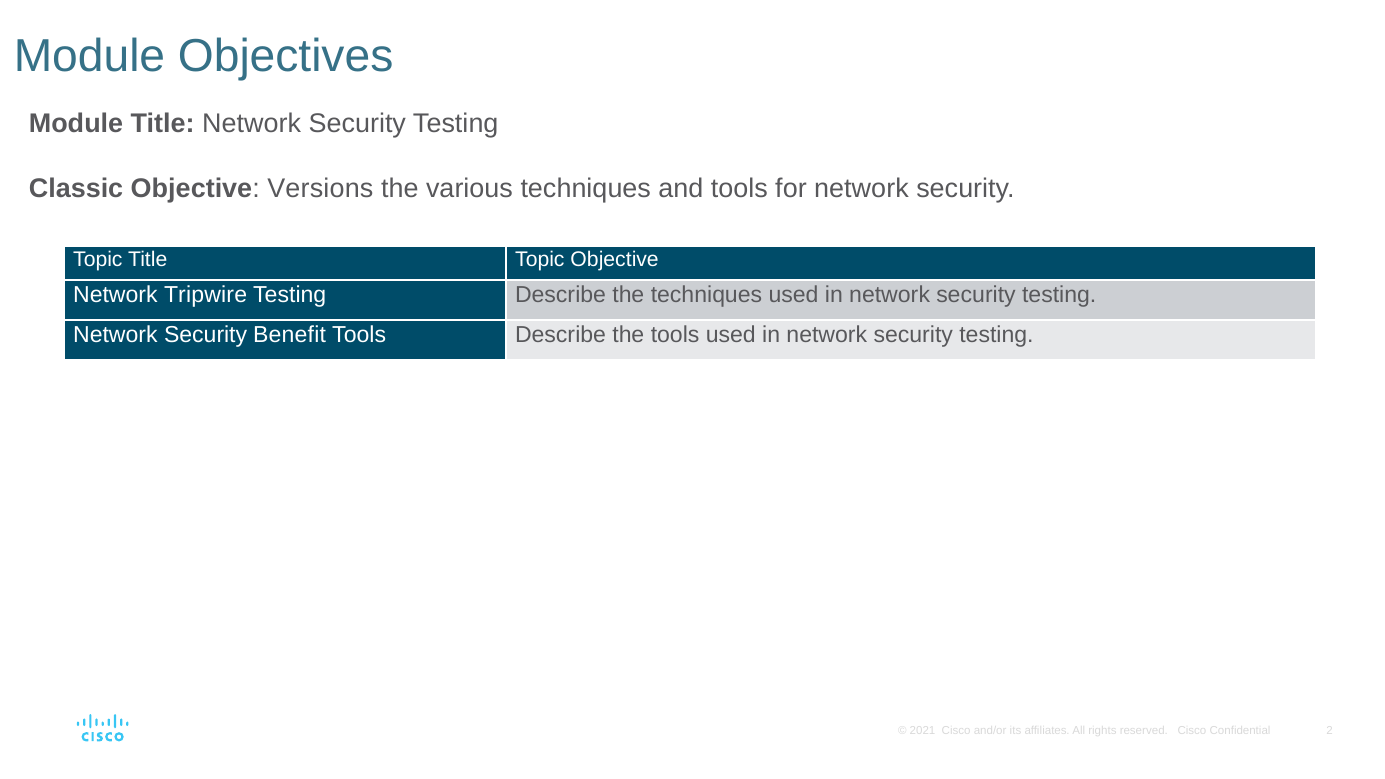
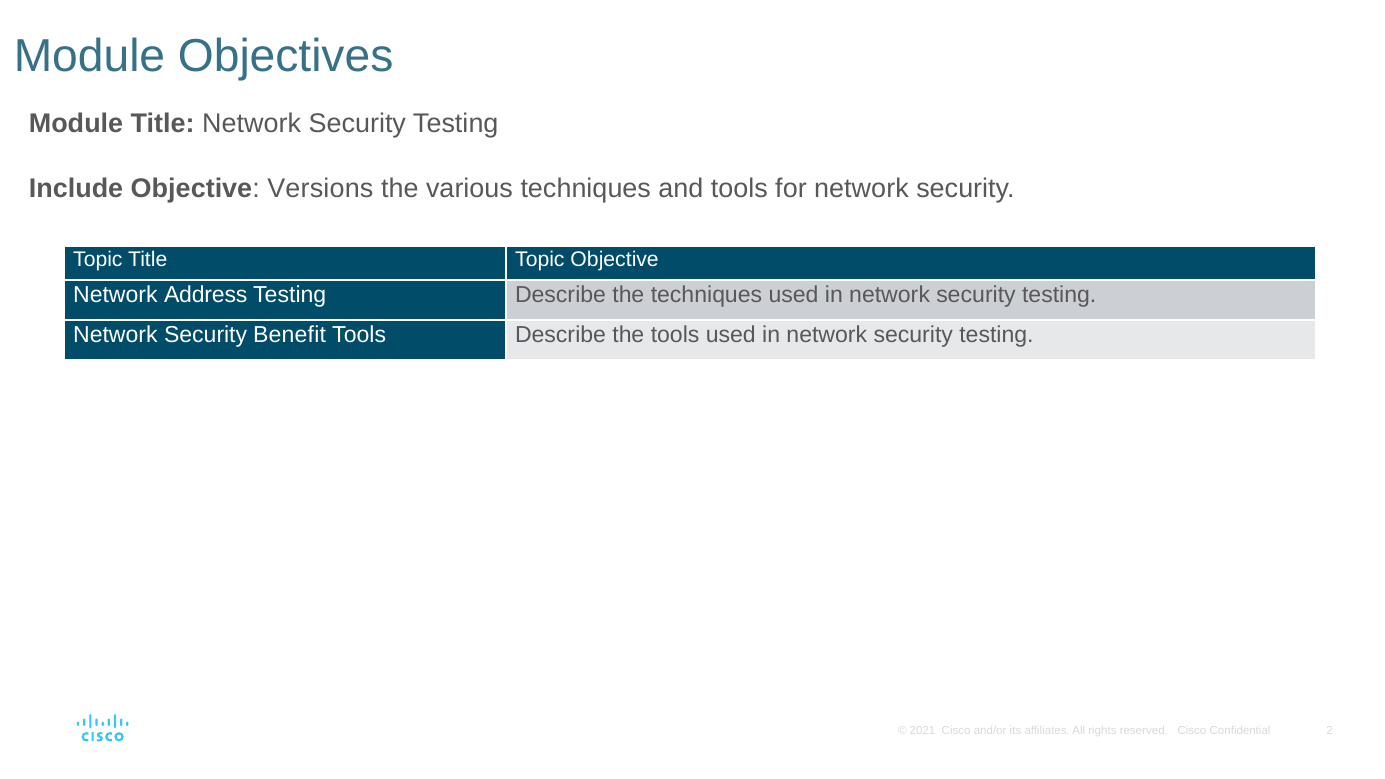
Classic: Classic -> Include
Tripwire: Tripwire -> Address
